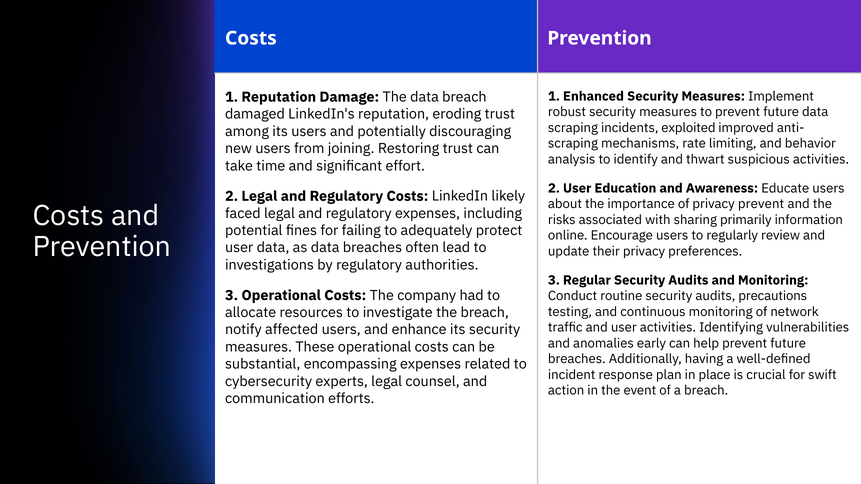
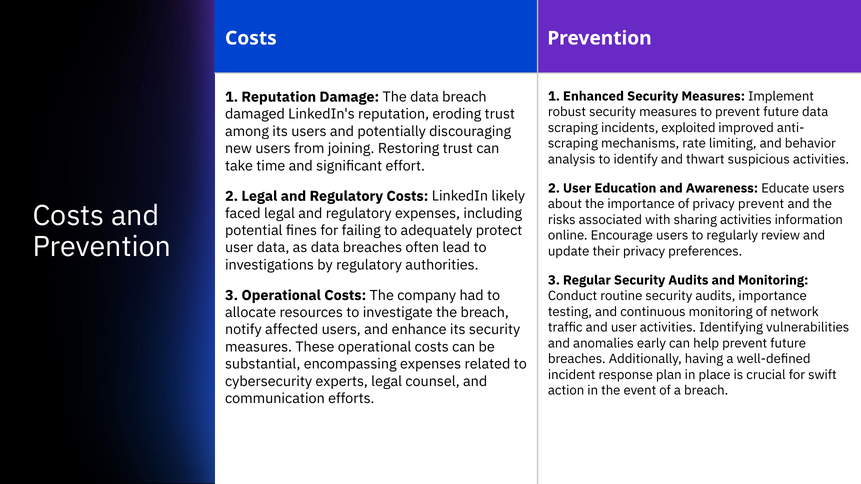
sharing primarily: primarily -> activities
audits precautions: precautions -> importance
